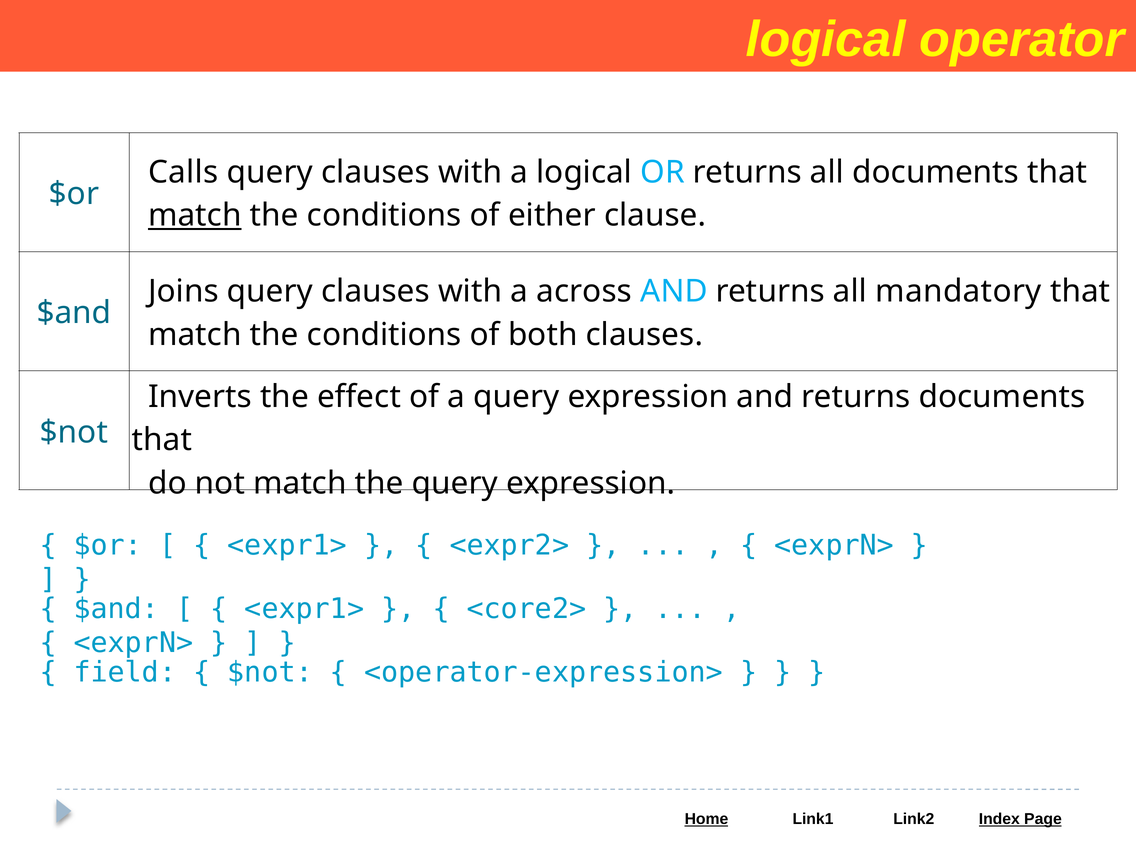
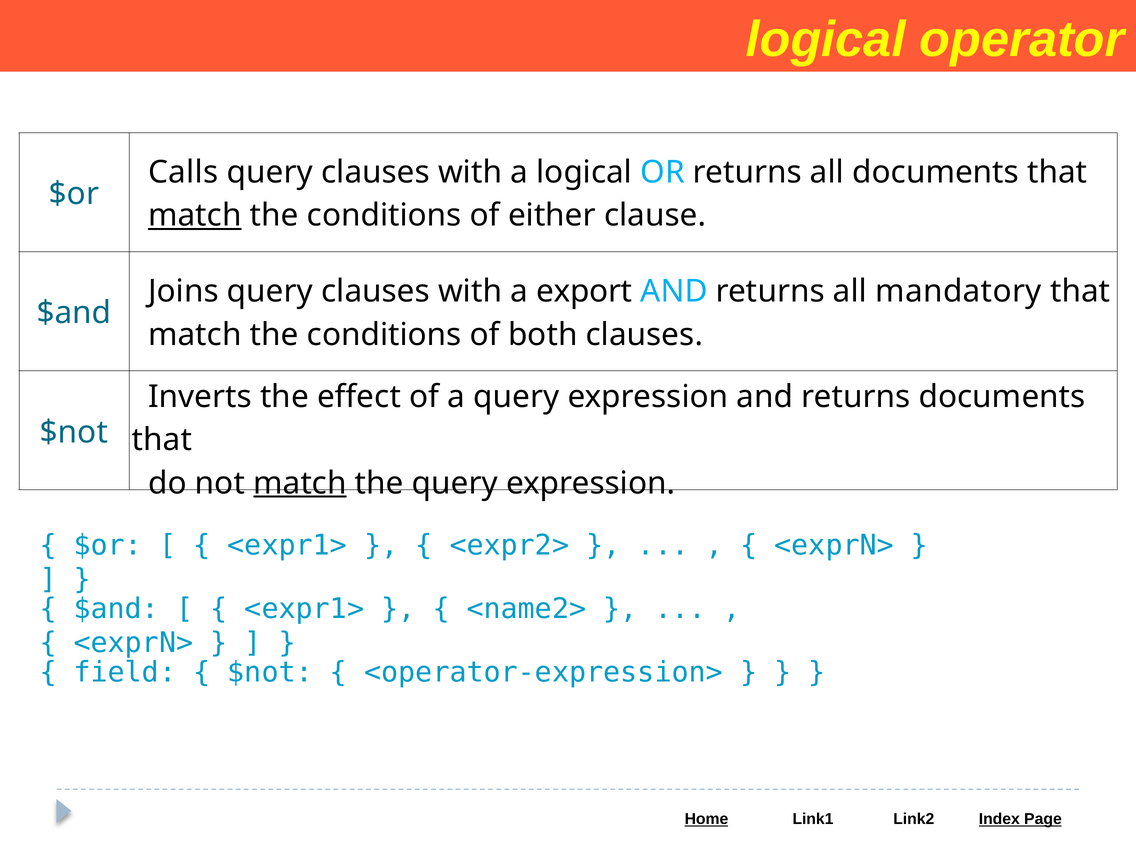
across: across -> export
match at (300, 483) underline: none -> present
<core2>: <core2> -> <name2>
